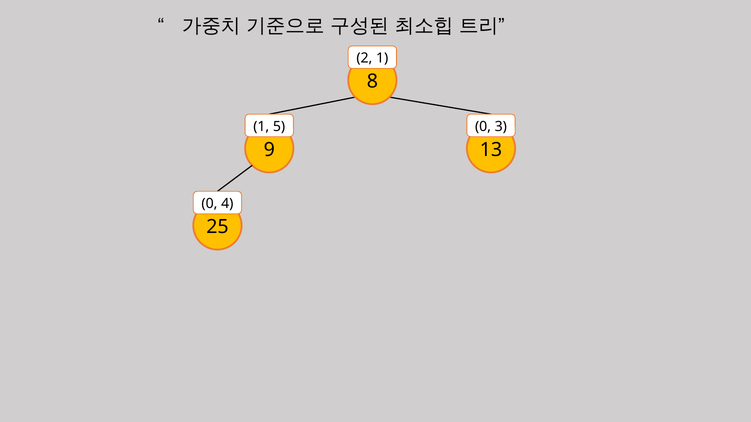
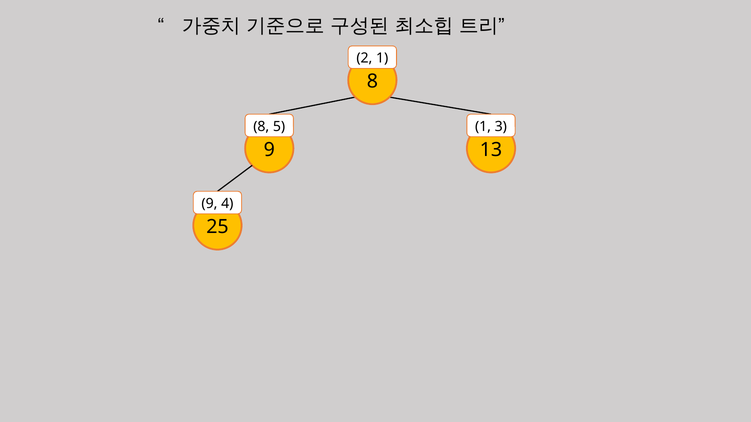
1 at (261, 127): 1 -> 8
0 at (483, 127): 0 -> 1
0 at (209, 204): 0 -> 9
